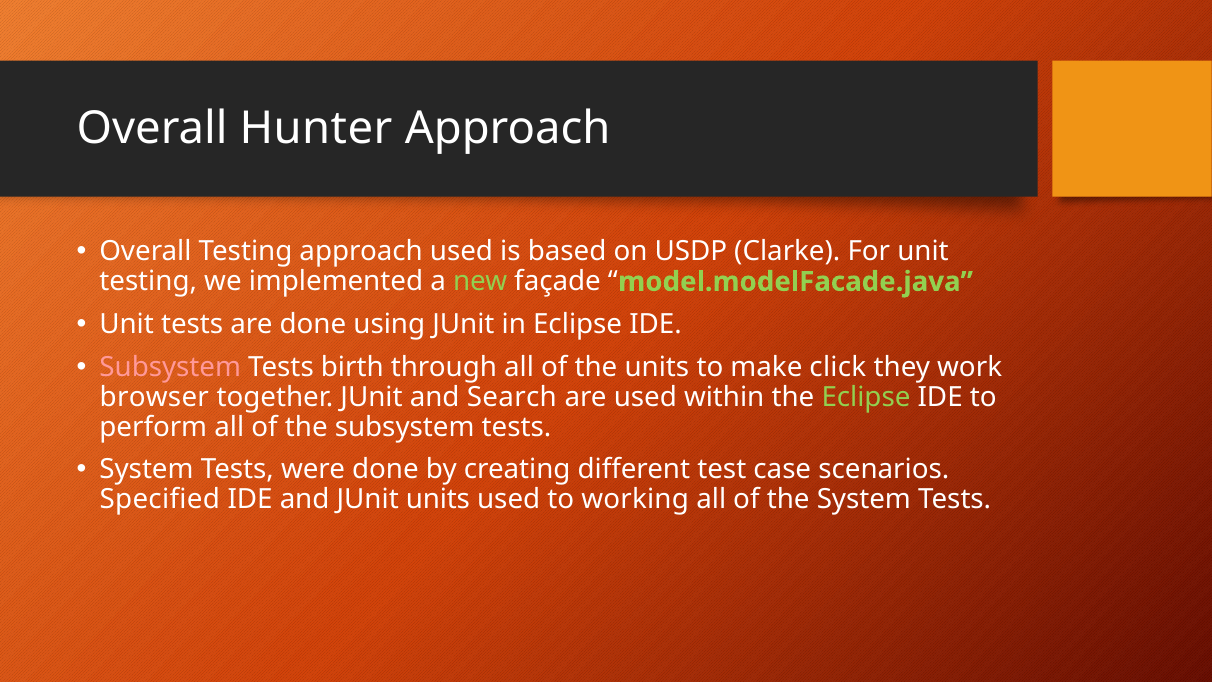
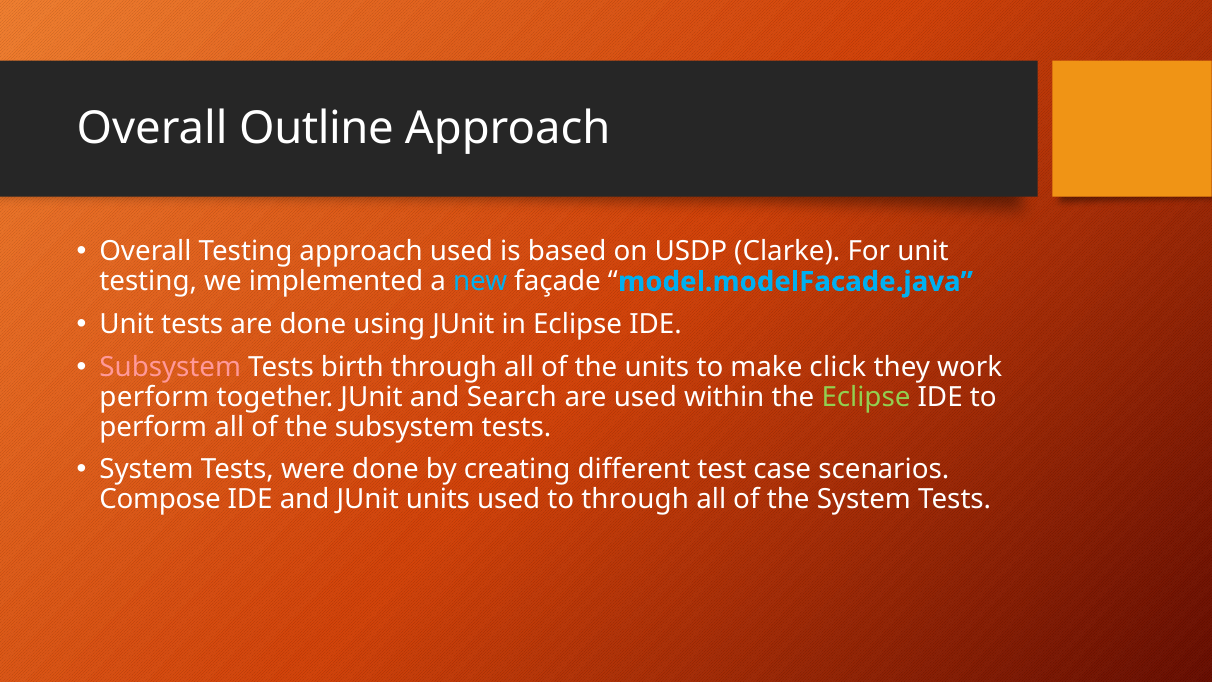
Hunter: Hunter -> Outline
new colour: light green -> light blue
model.modelFacade.java colour: light green -> light blue
browser at (154, 397): browser -> perform
Specified: Specified -> Compose
to working: working -> through
